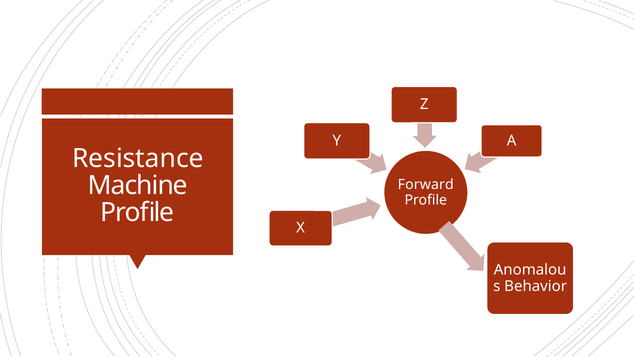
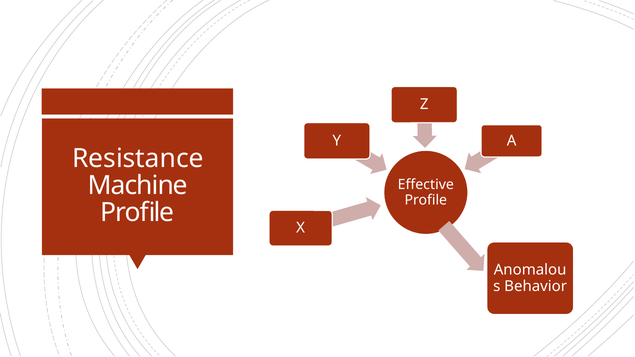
Forward: Forward -> Effective
